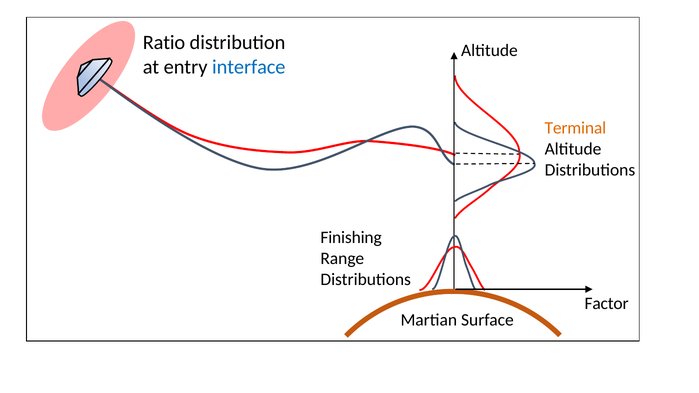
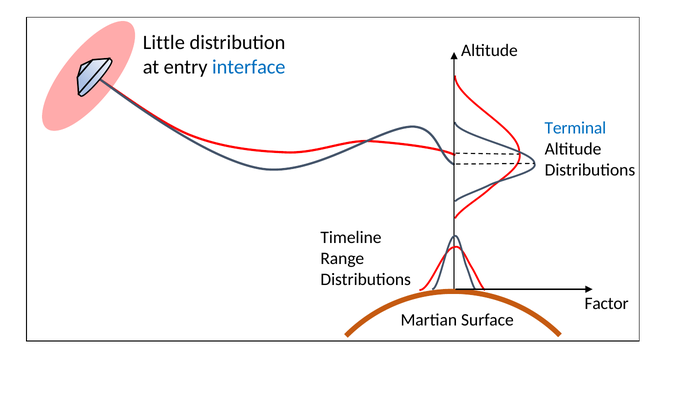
Ratio: Ratio -> Little
Terminal colour: orange -> blue
Finishing: Finishing -> Timeline
